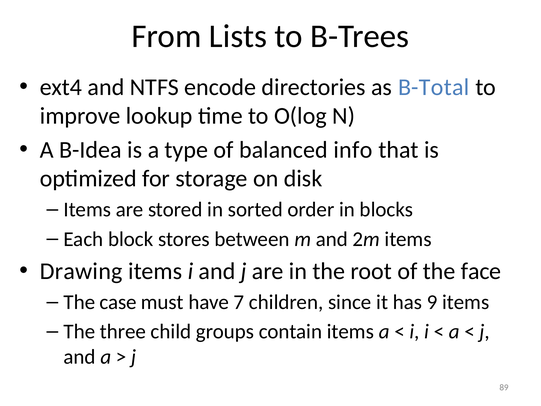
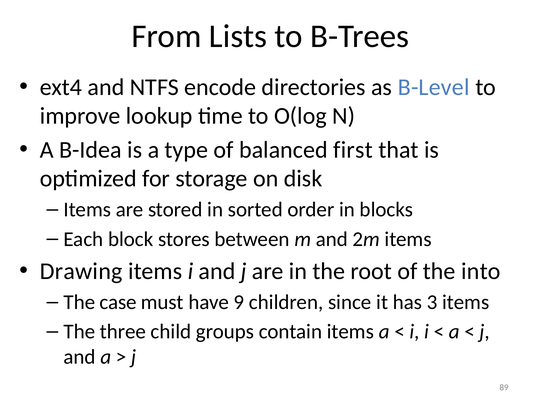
B-Total: B-Total -> B-Level
info: info -> first
face: face -> into
7: 7 -> 9
9: 9 -> 3
